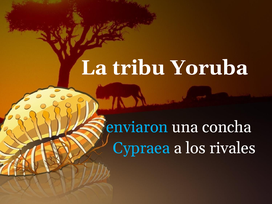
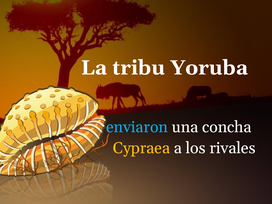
Cypraea colour: light blue -> yellow
